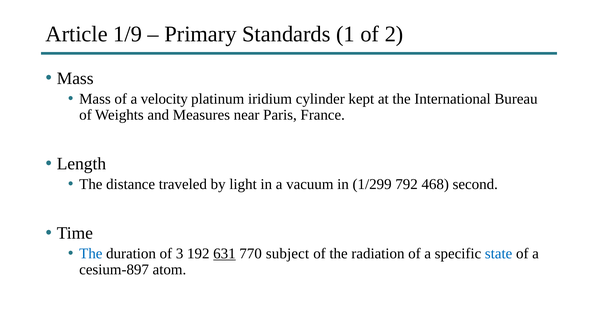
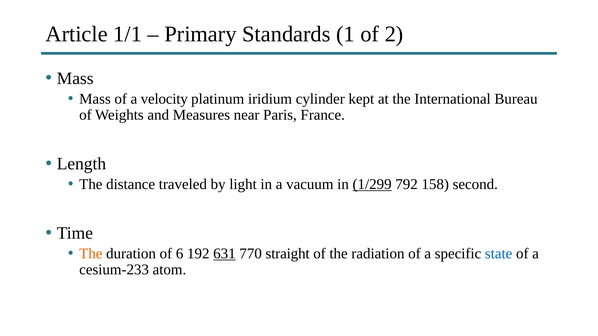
1/9: 1/9 -> 1/1
1/299 underline: none -> present
468: 468 -> 158
The at (91, 254) colour: blue -> orange
3: 3 -> 6
subject: subject -> straight
cesium-897: cesium-897 -> cesium-233
